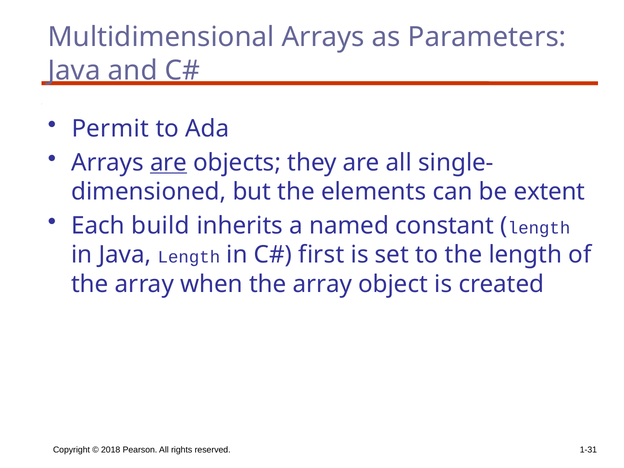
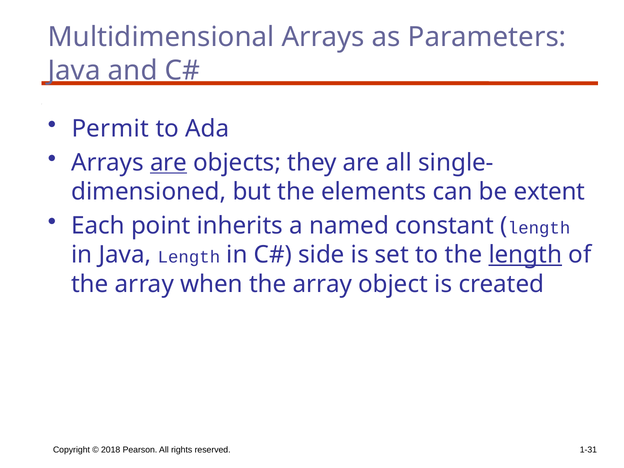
build: build -> point
first: first -> side
length at (525, 255) underline: none -> present
